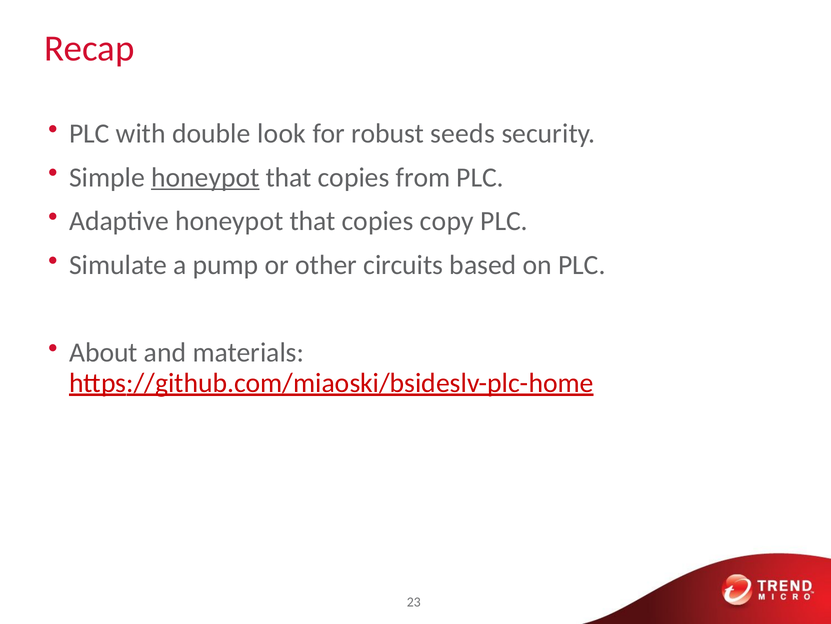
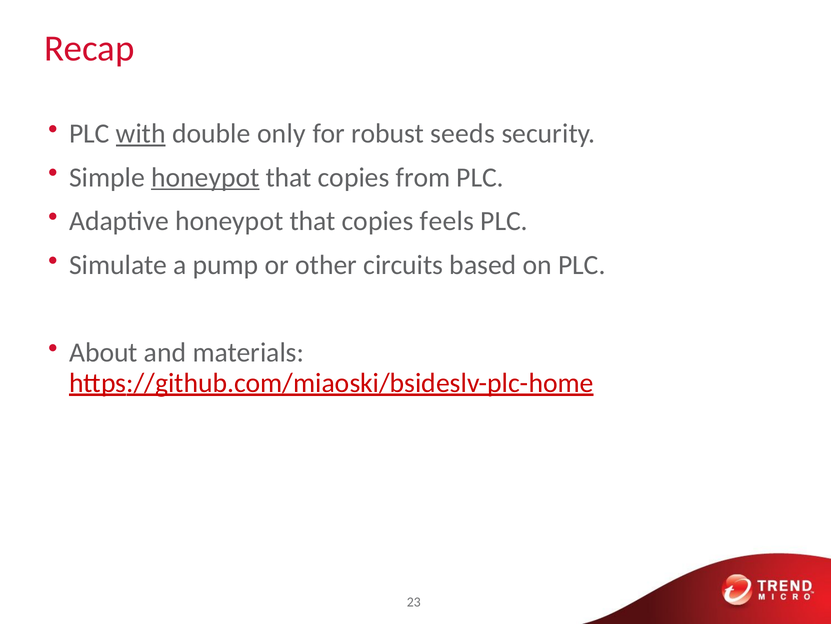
with underline: none -> present
look: look -> only
copy: copy -> feels
